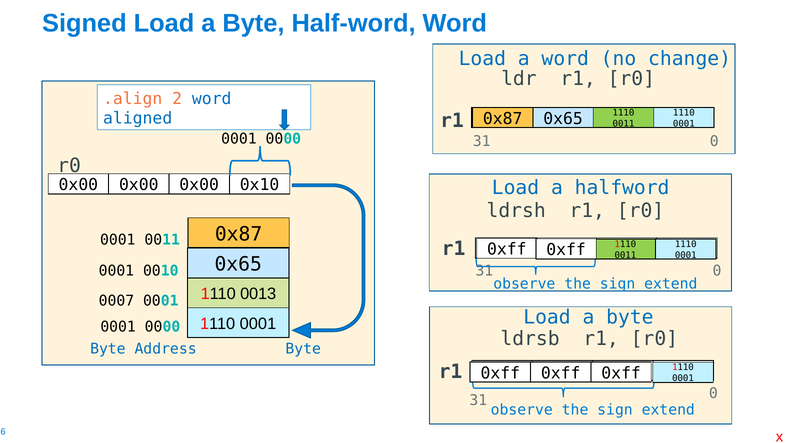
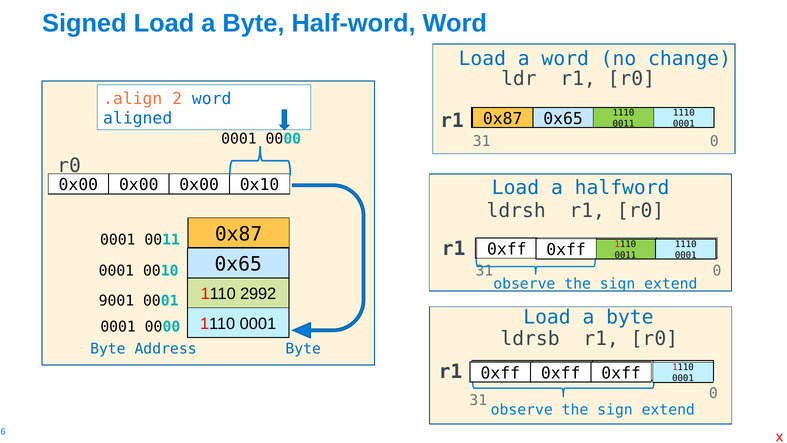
0013: 0013 -> 2992
0007: 0007 -> 9001
